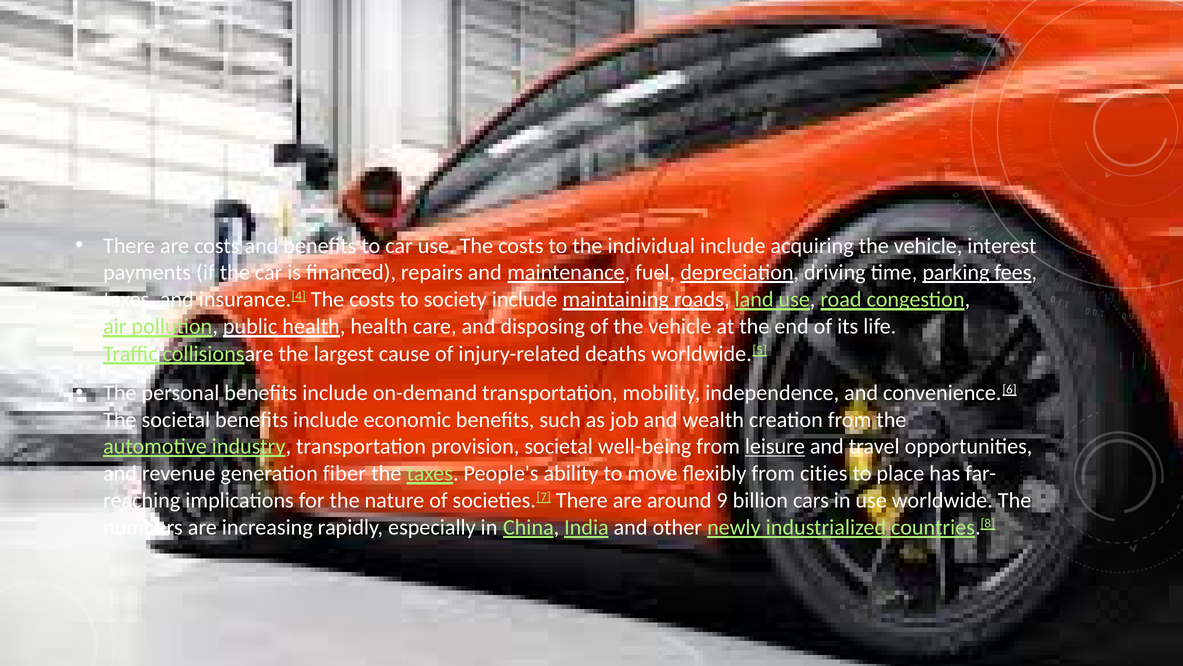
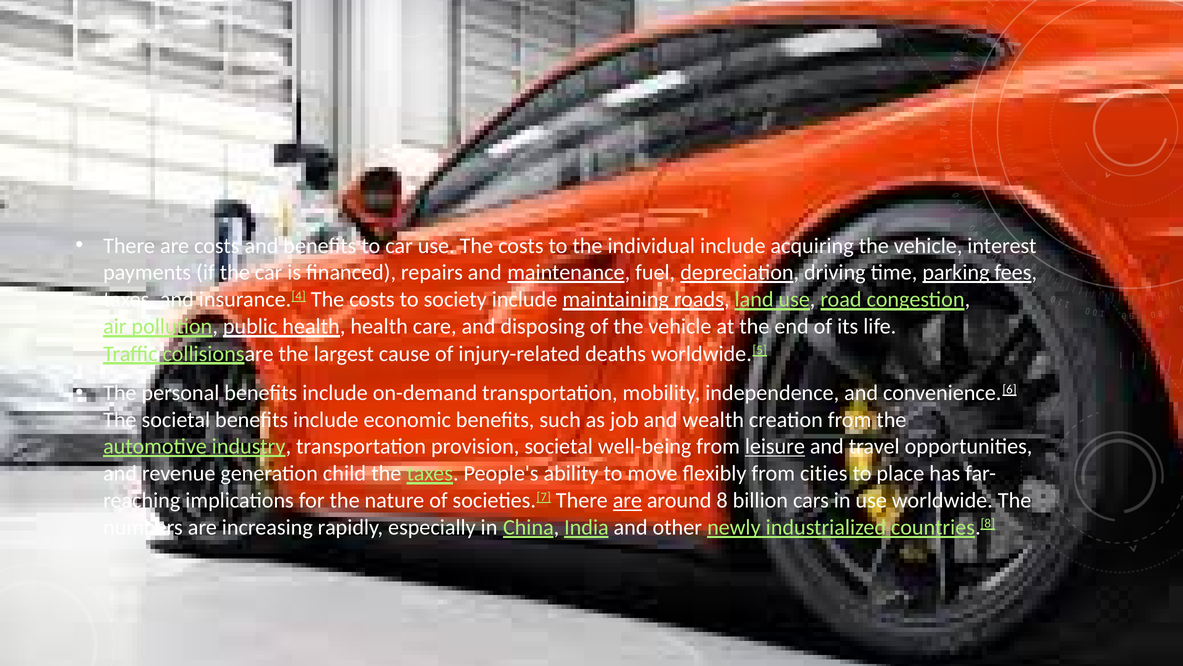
fiber: fiber -> child
are at (627, 500) underline: none -> present
9: 9 -> 8
